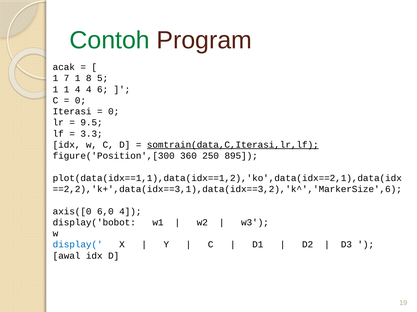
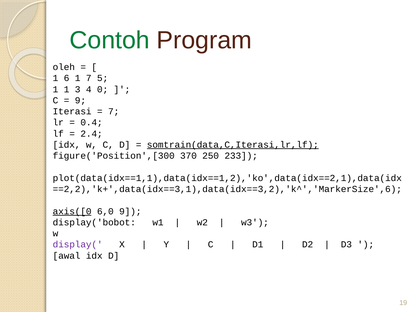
acak: acak -> oleh
7: 7 -> 6
1 8: 8 -> 7
1 4: 4 -> 3
6: 6 -> 0
0 at (80, 101): 0 -> 9
0 at (114, 112): 0 -> 7
9.5: 9.5 -> 0.4
3.3: 3.3 -> 2.4
360: 360 -> 370
895: 895 -> 233
axis([0 underline: none -> present
6,0 4: 4 -> 9
display( colour: blue -> purple
